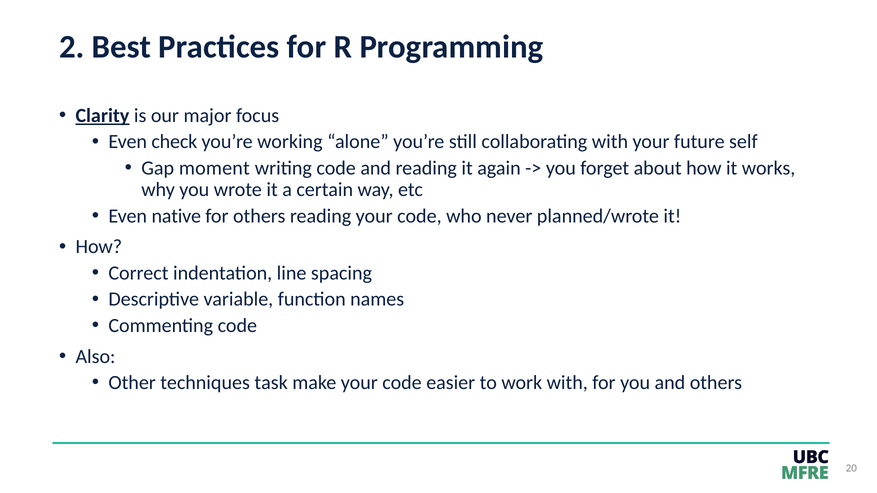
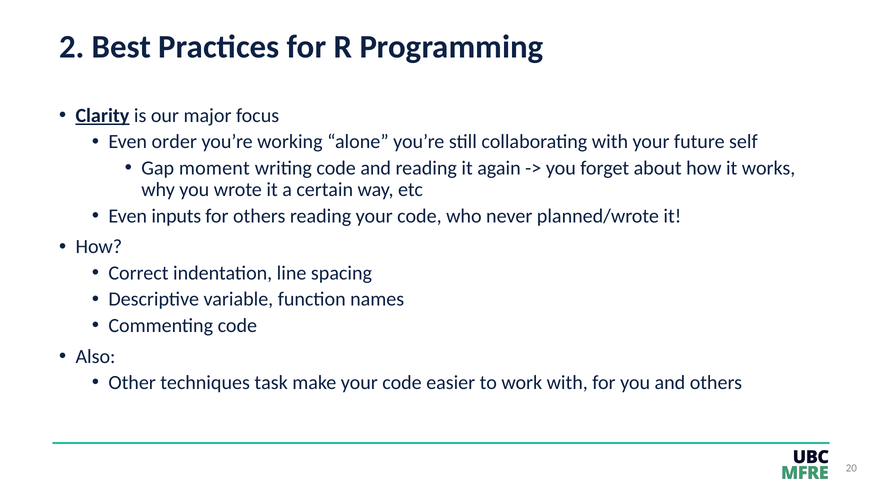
check: check -> order
native: native -> inputs
